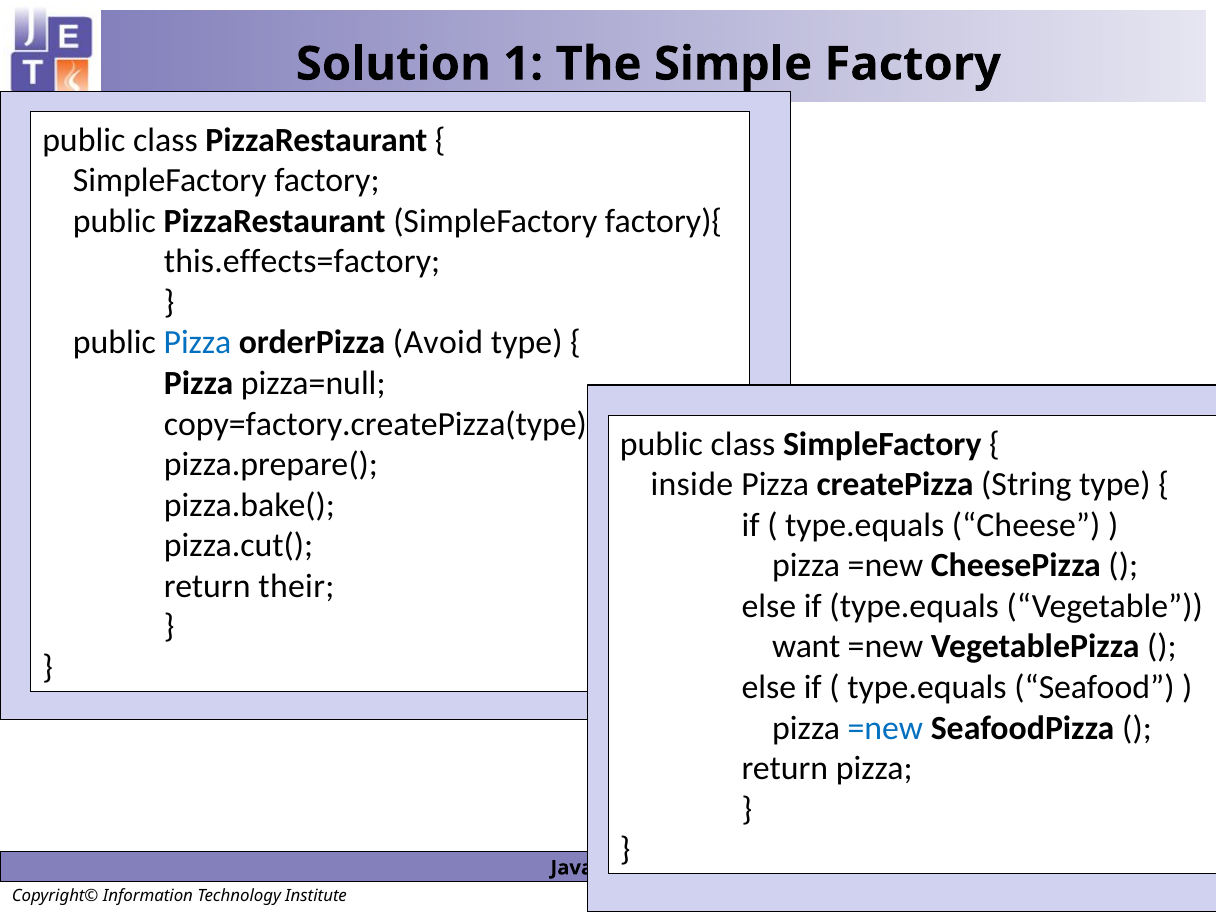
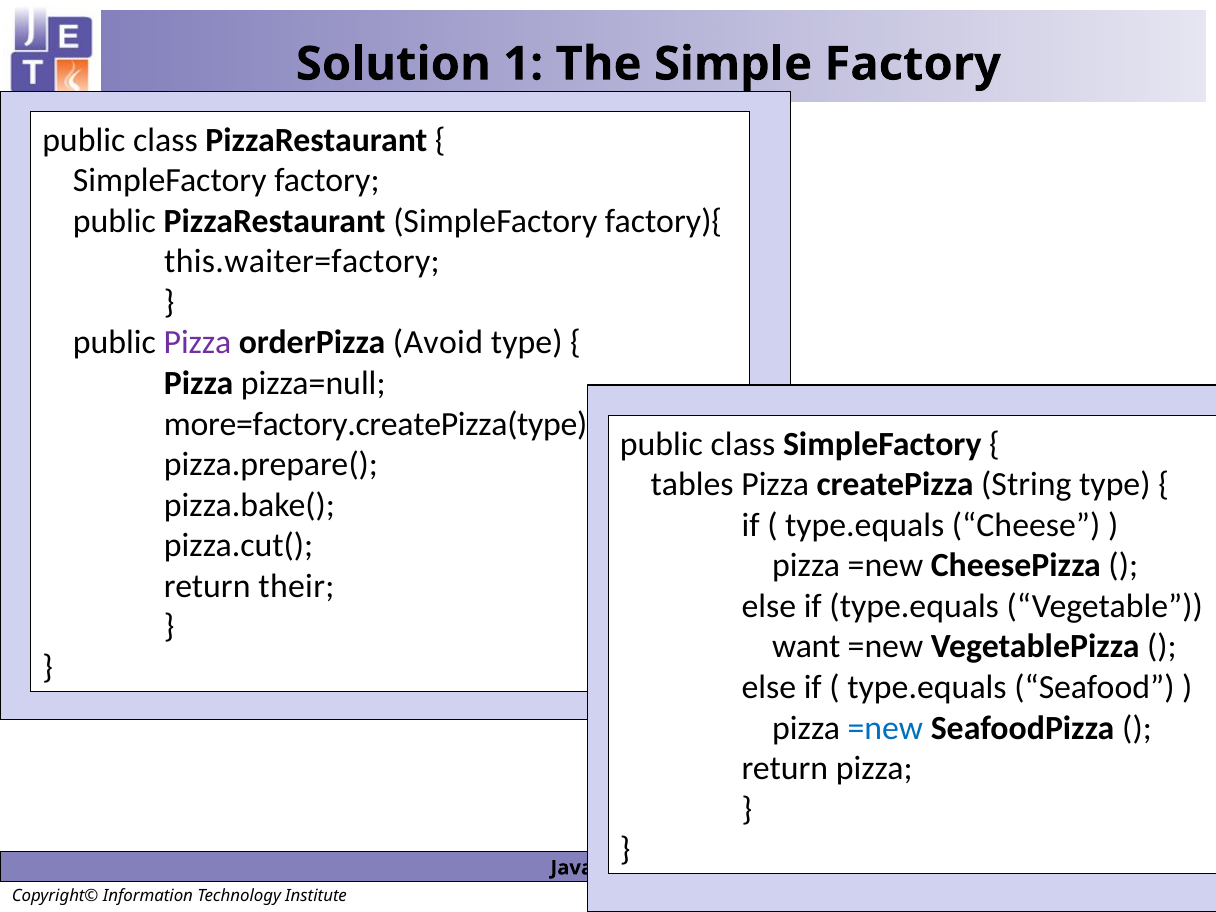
this.effects=factory: this.effects=factory -> this.waiter=factory
Pizza at (198, 343) colour: blue -> purple
copy=factory.createPizza(type: copy=factory.createPizza(type -> more=factory.createPizza(type
inside: inside -> tables
